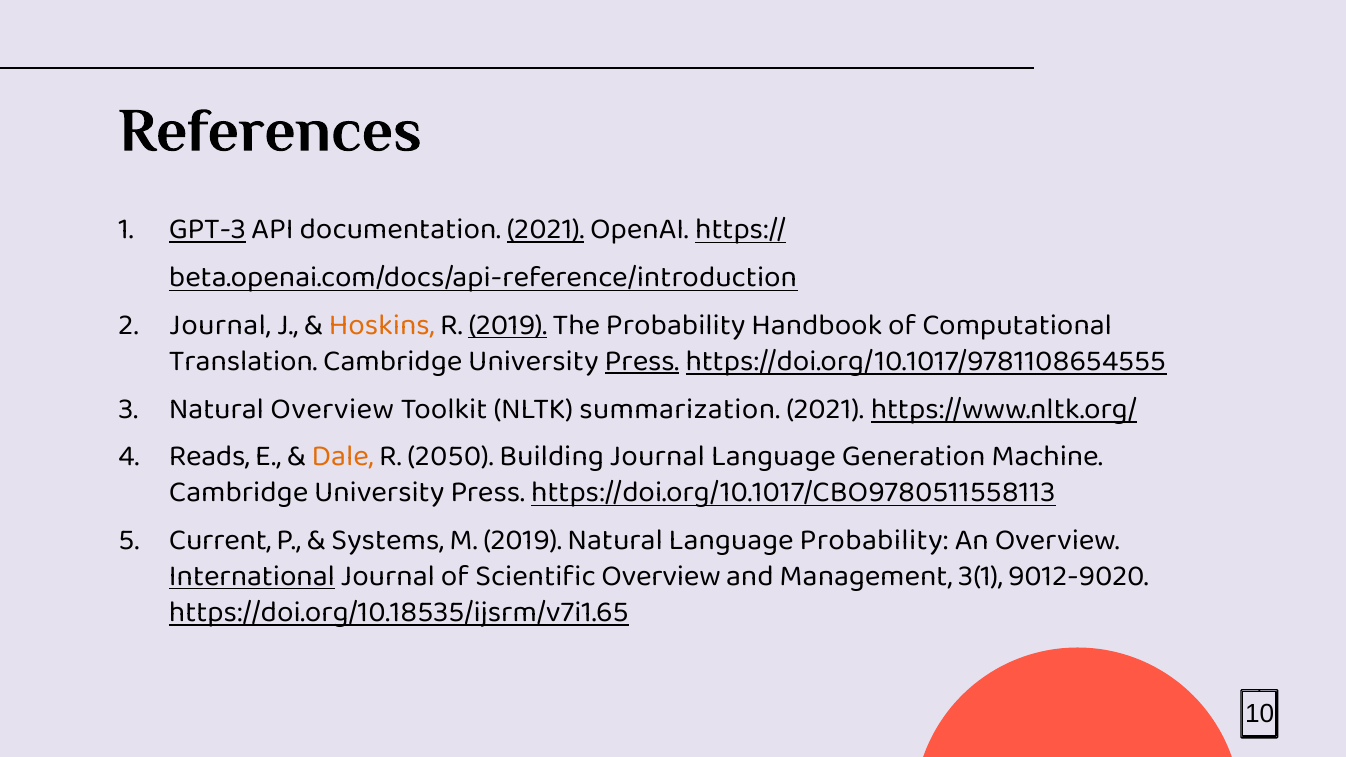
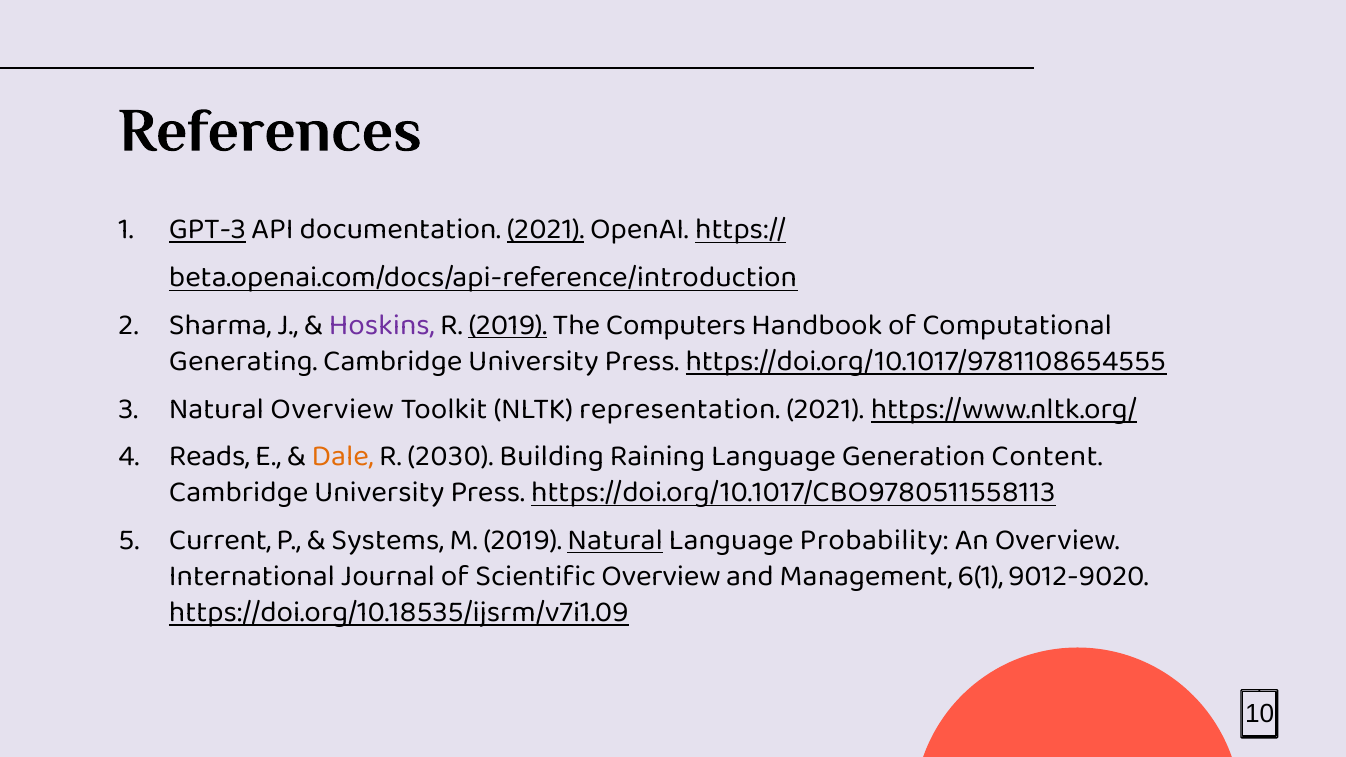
Journal at (220, 325): Journal -> Sharma
Hoskins colour: orange -> purple
The Probability: Probability -> Computers
Translation: Translation -> Generating
Press at (642, 361) underline: present -> none
summarization: summarization -> representation
2050: 2050 -> 2030
Building Journal: Journal -> Raining
Machine: Machine -> Content
Natural at (615, 540) underline: none -> present
International underline: present -> none
3(1: 3(1 -> 6(1
https://doi.org/10.18535/ijsrm/v7i1.65: https://doi.org/10.18535/ijsrm/v7i1.65 -> https://doi.org/10.18535/ijsrm/v7i1.09
